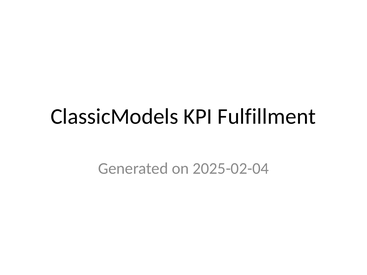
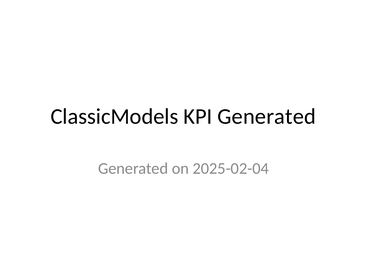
KPI Fulfillment: Fulfillment -> Generated
